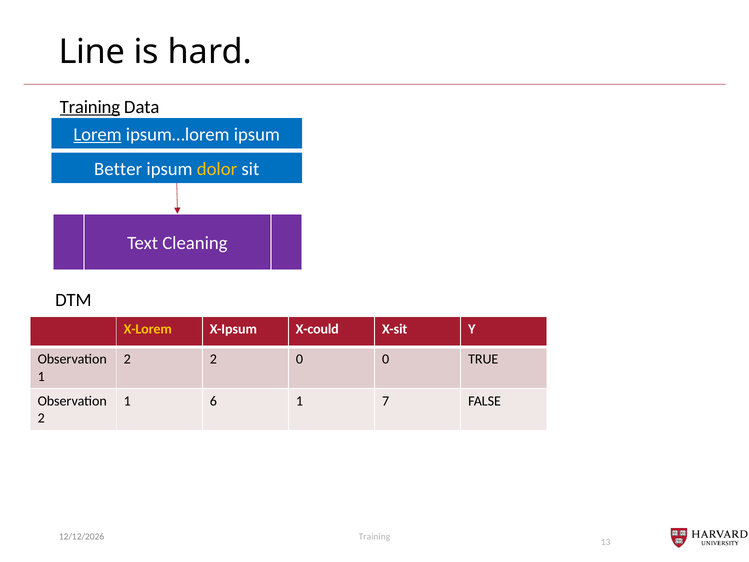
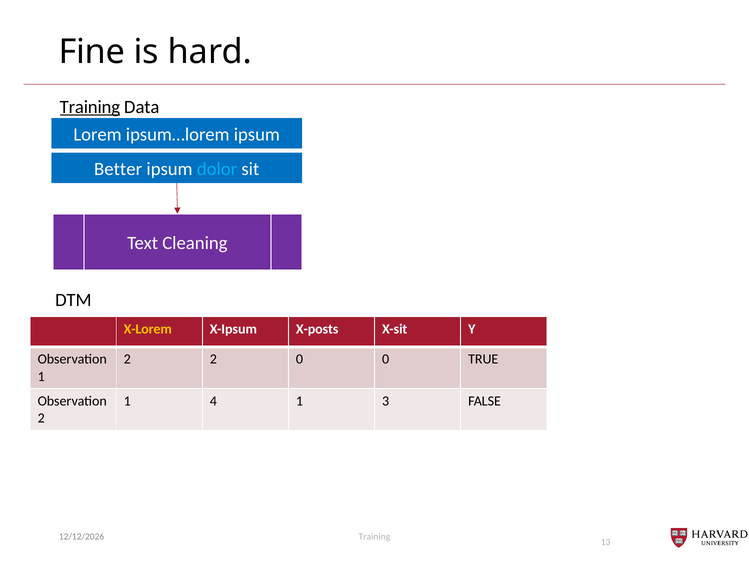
Line: Line -> Fine
Lorem underline: present -> none
dolor colour: yellow -> light blue
X-could: X-could -> X-posts
6: 6 -> 4
7: 7 -> 3
